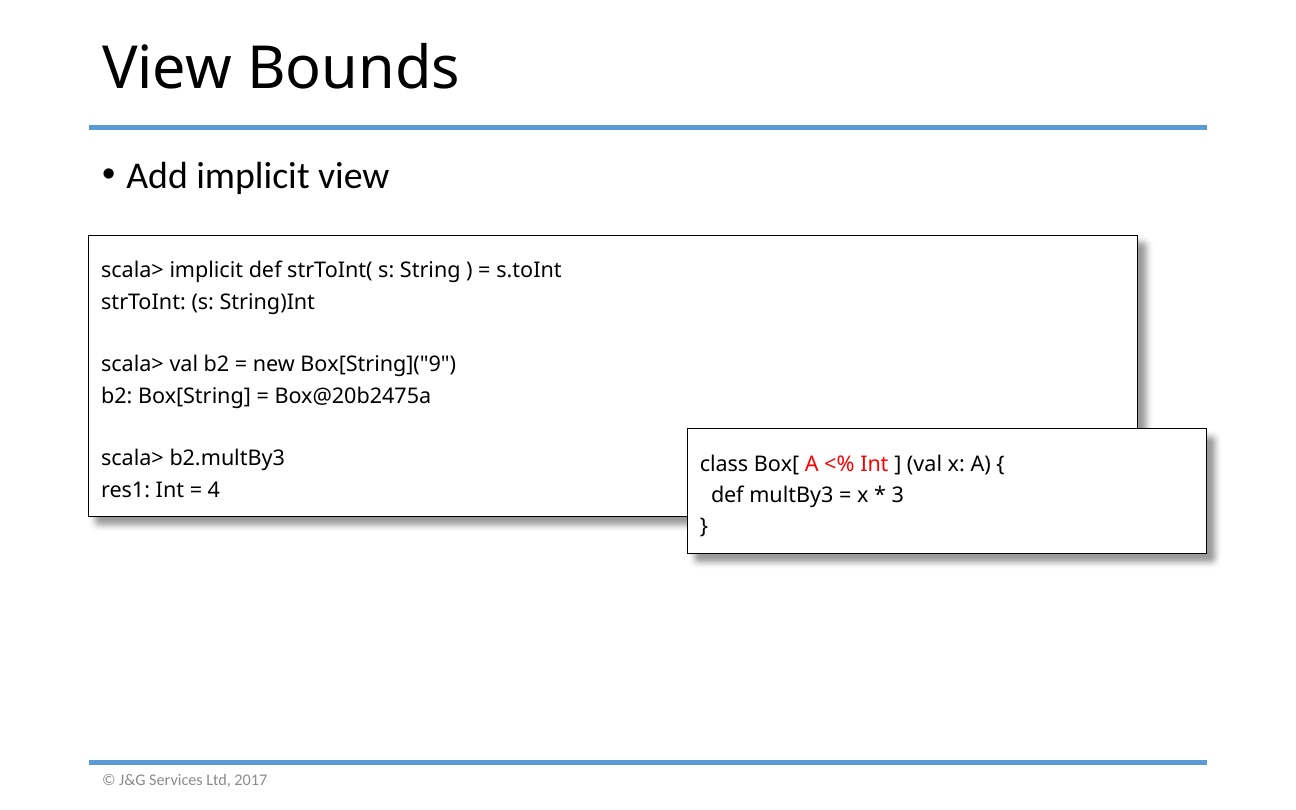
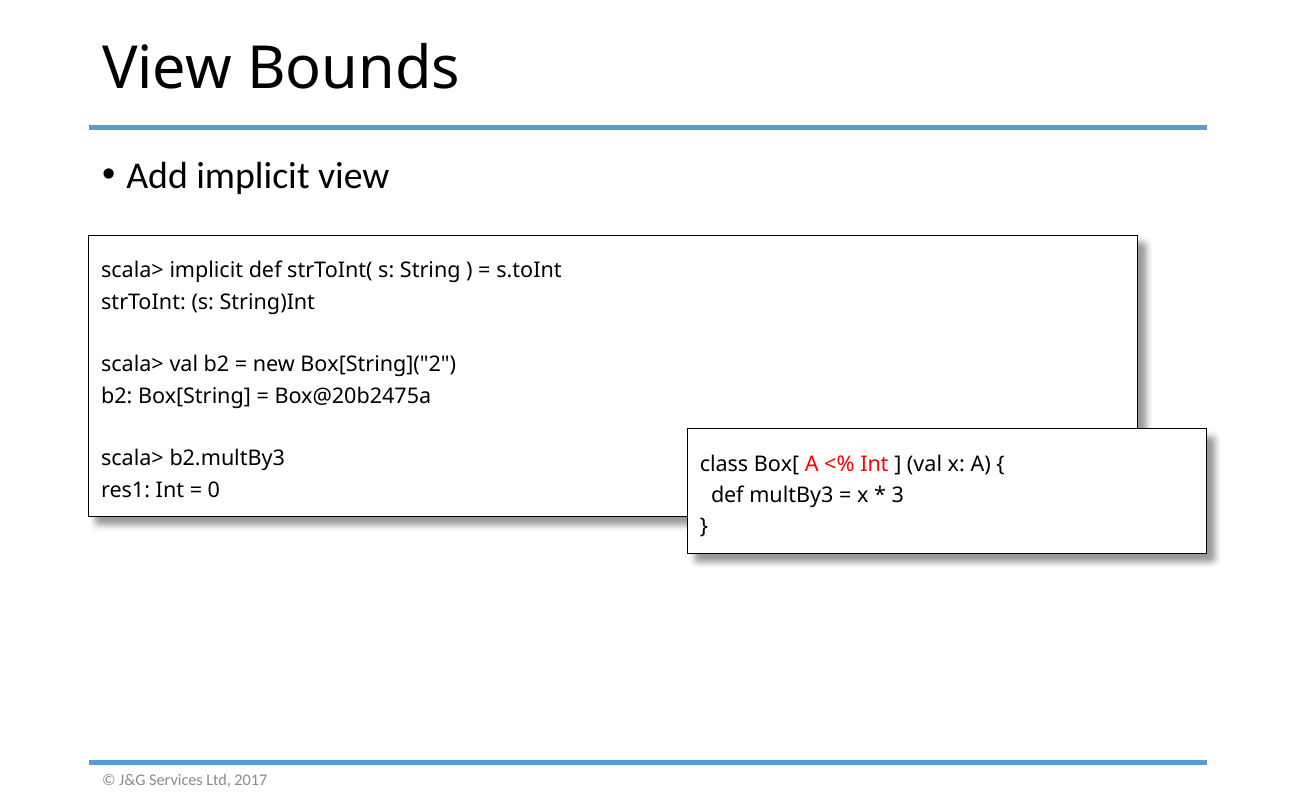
Box[String]("9: Box[String]("9 -> Box[String]("2
4: 4 -> 0
